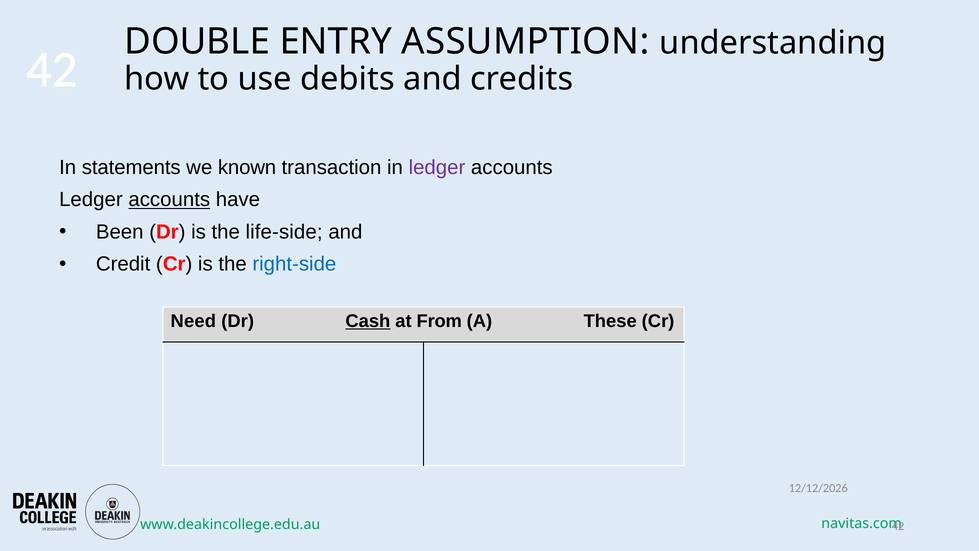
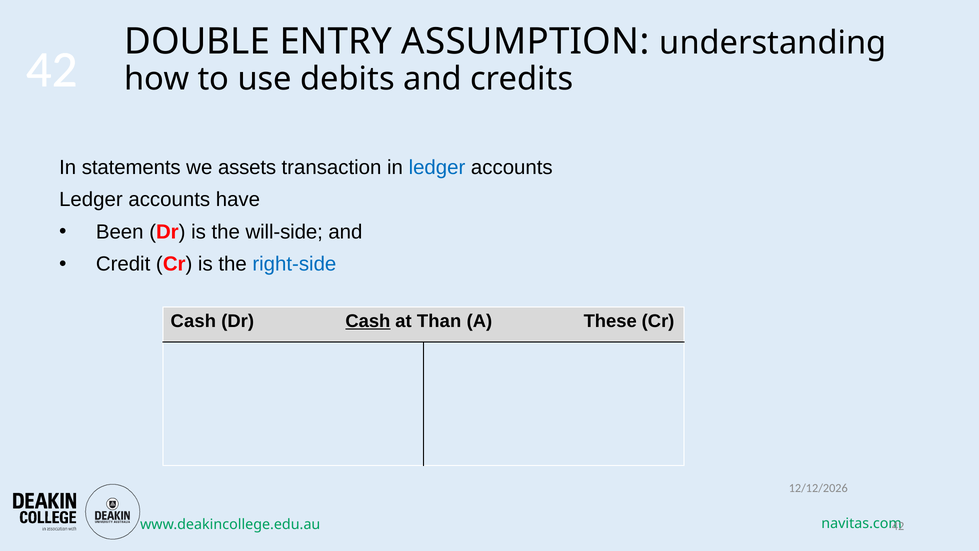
known: known -> assets
ledger at (437, 167) colour: purple -> blue
accounts at (169, 200) underline: present -> none
life-side: life-side -> will-side
Need at (193, 321): Need -> Cash
From: From -> Than
